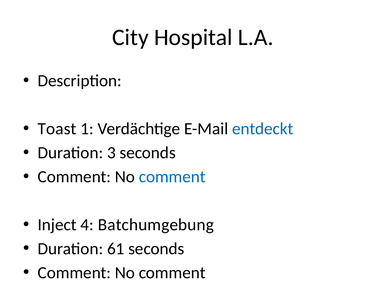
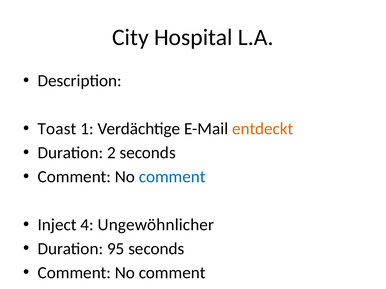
entdeckt colour: blue -> orange
3: 3 -> 2
Batchumgebung: Batchumgebung -> Ungewöhnlicher
61: 61 -> 95
